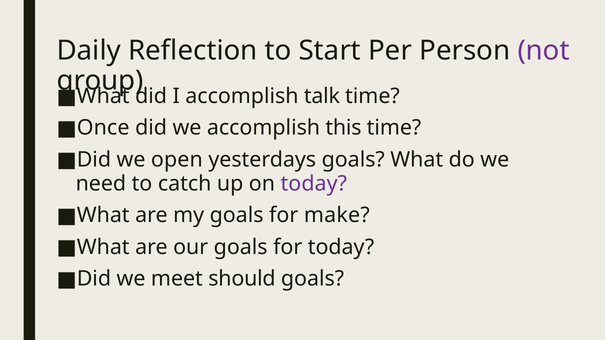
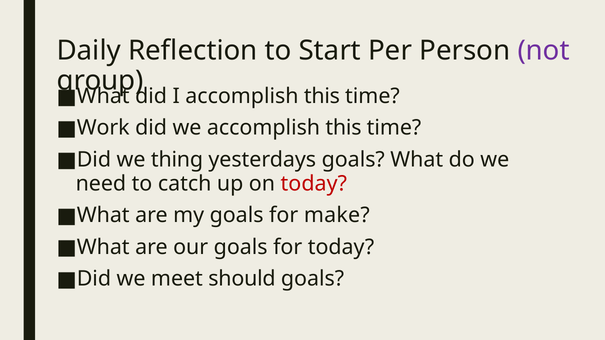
I accomplish talk: talk -> this
Once: Once -> Work
open: open -> thing
today at (314, 184) colour: purple -> red
